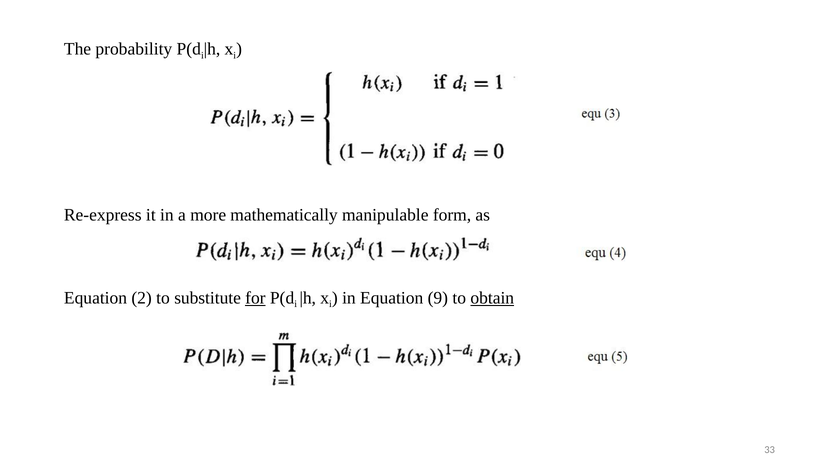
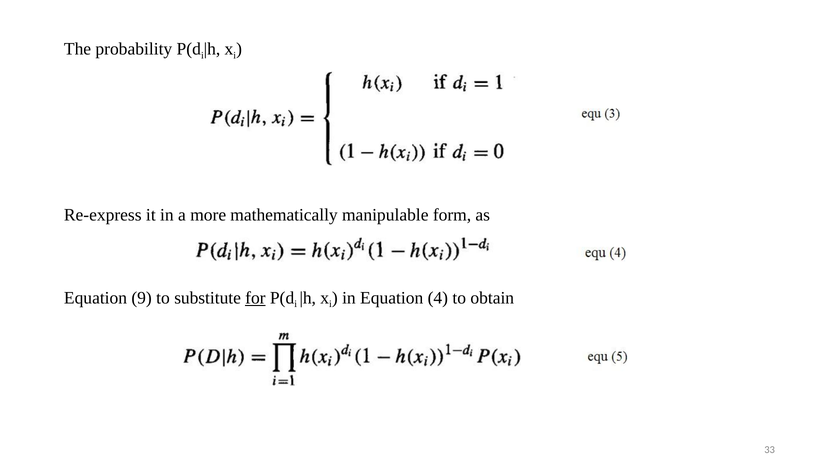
2: 2 -> 9
9: 9 -> 4
obtain underline: present -> none
